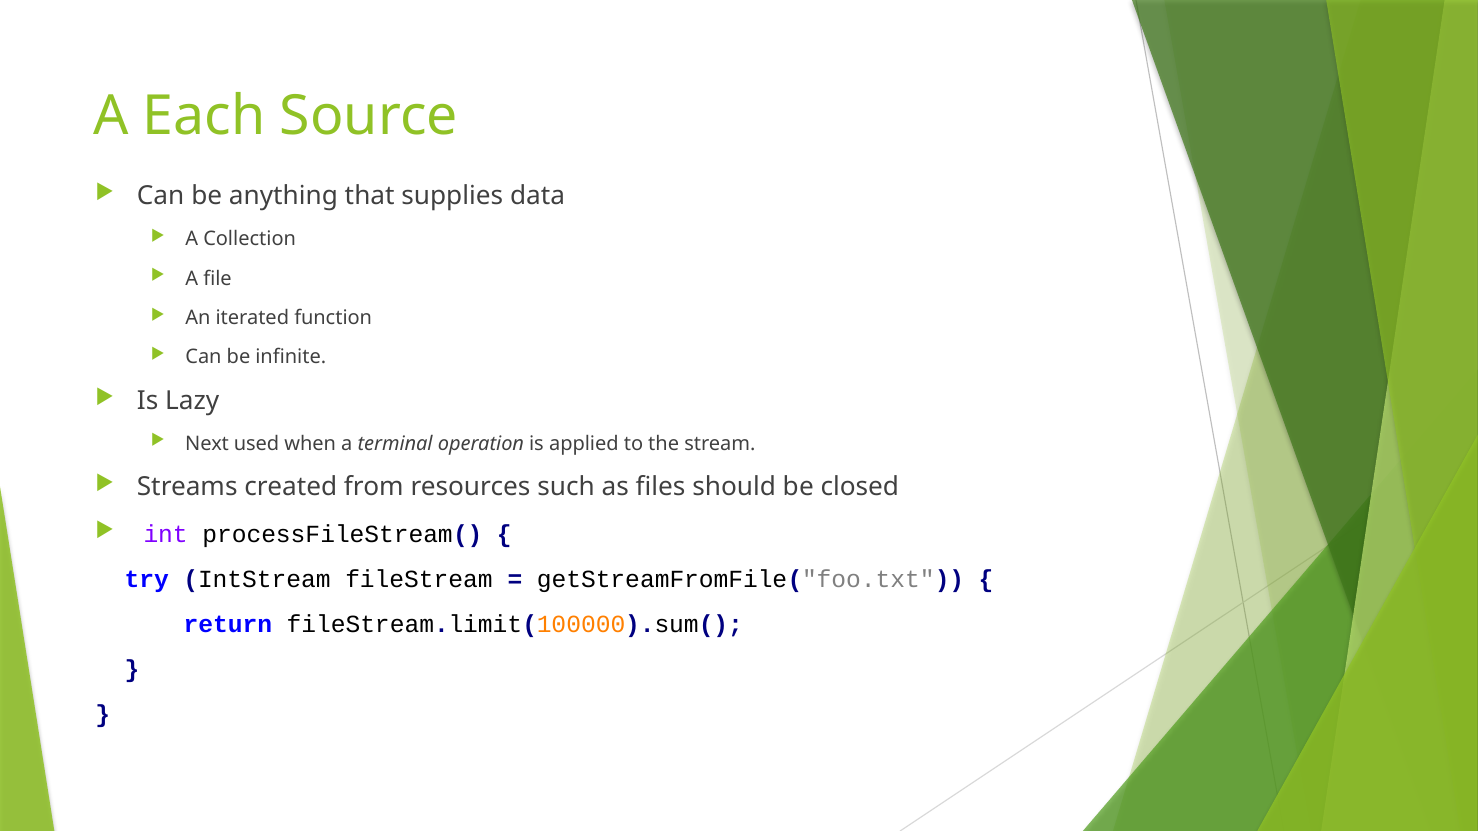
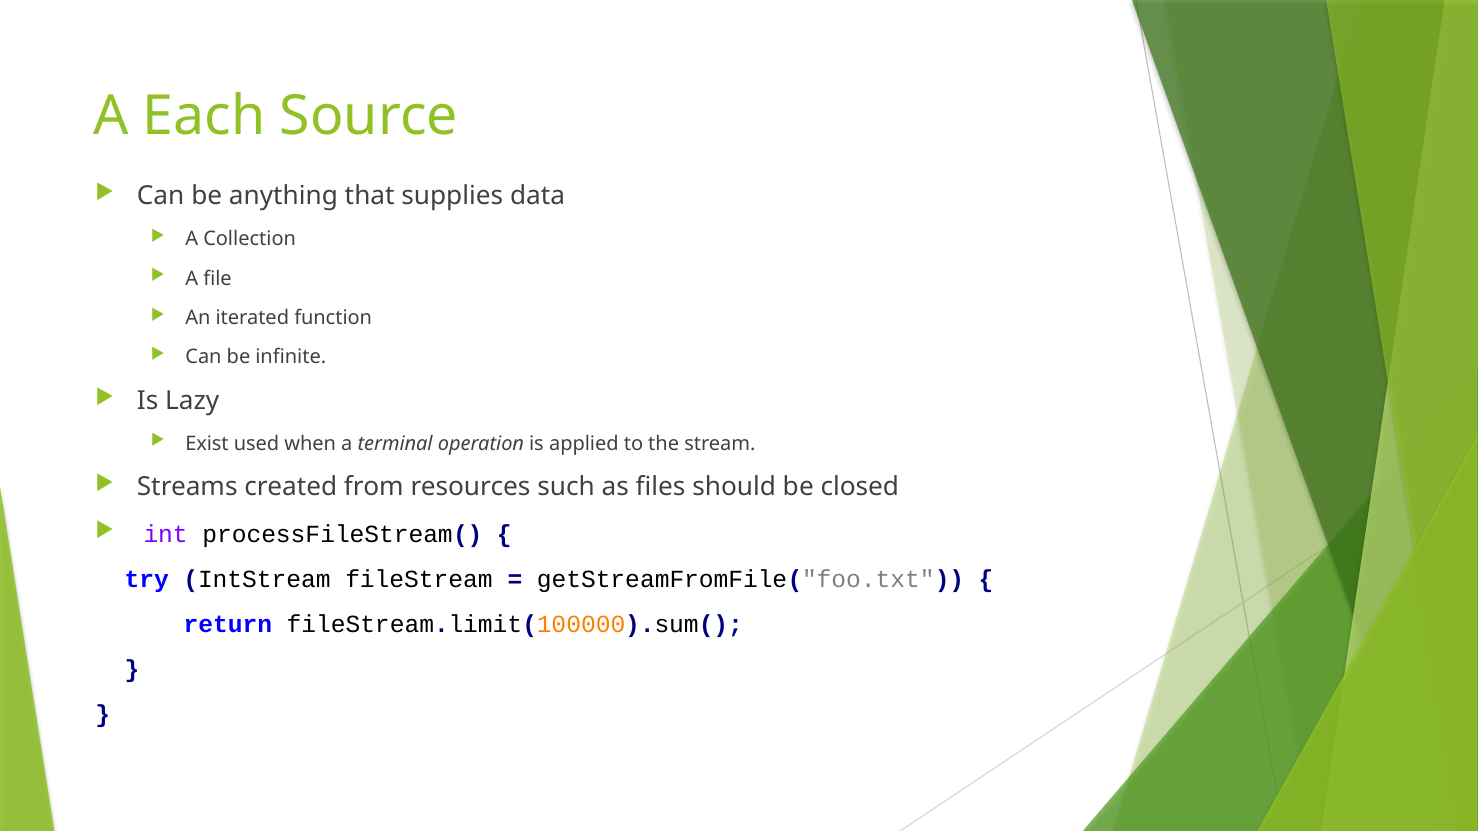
Next: Next -> Exist
